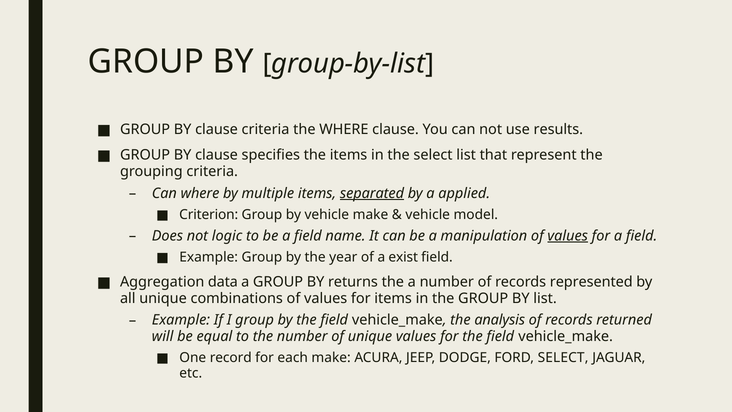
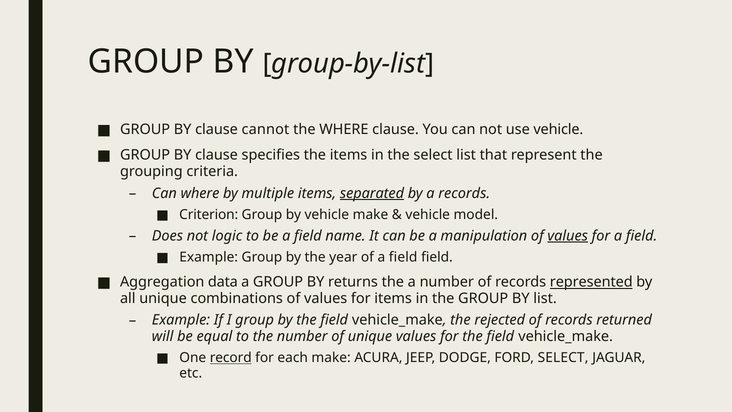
clause criteria: criteria -> cannot
use results: results -> vehicle
a applied: applied -> records
of a exist: exist -> field
represented underline: none -> present
analysis: analysis -> rejected
record underline: none -> present
